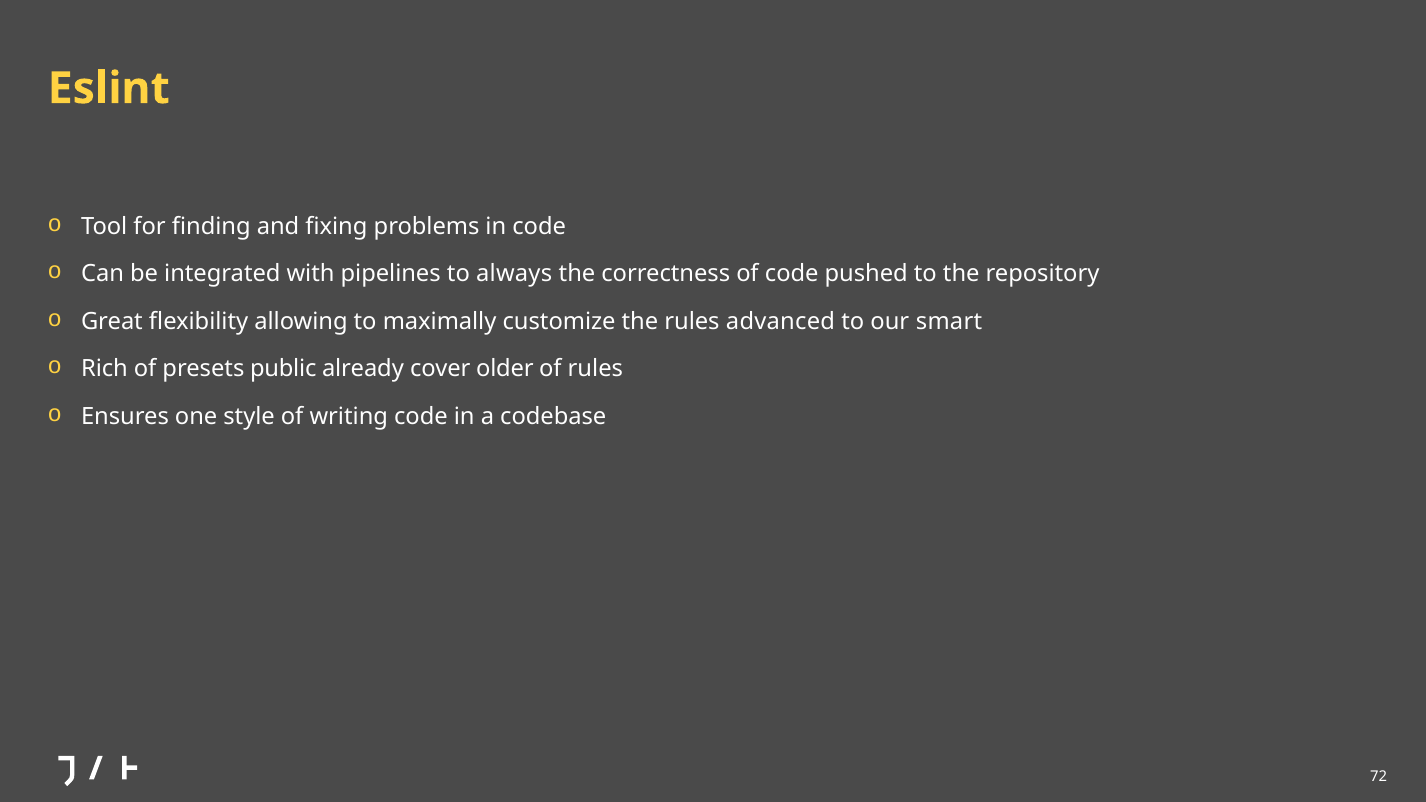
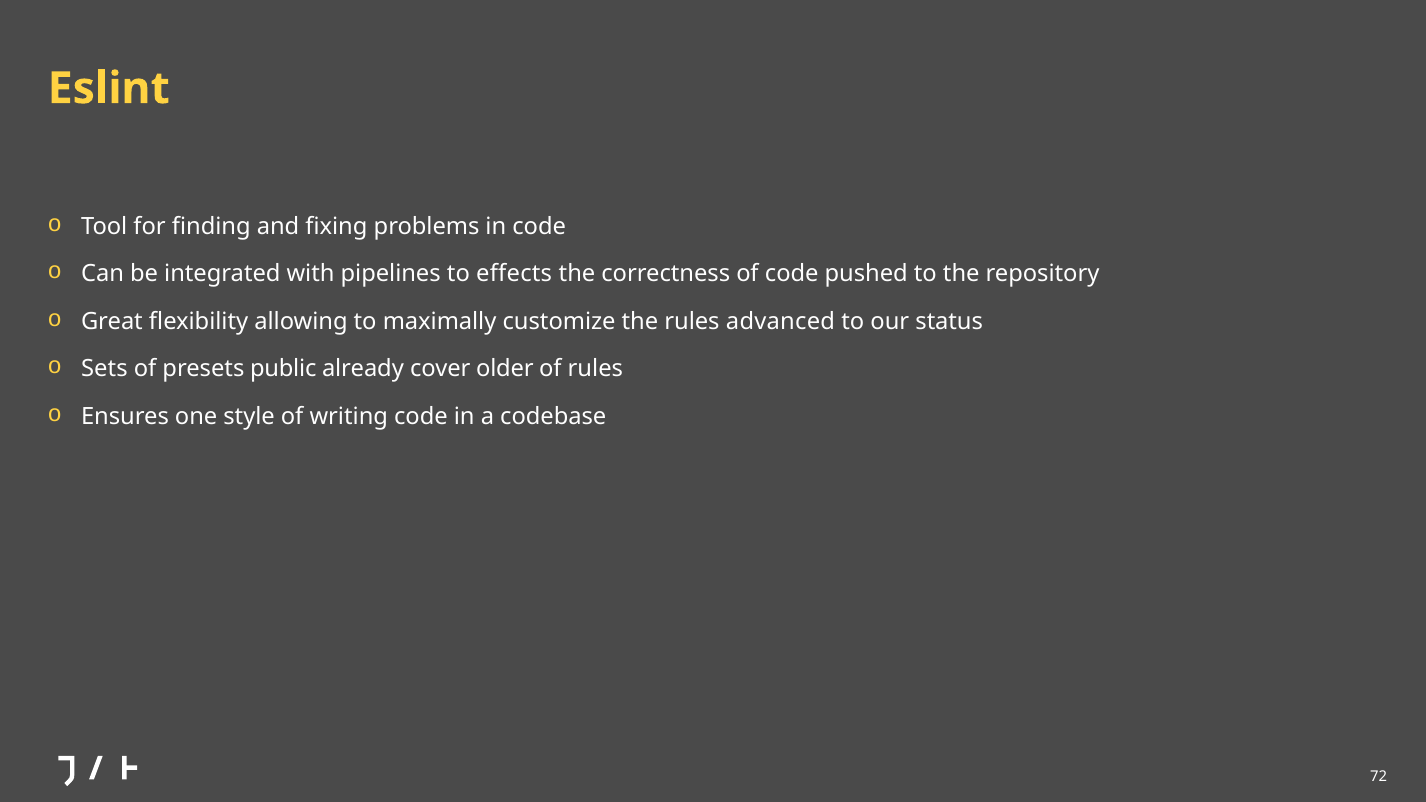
always: always -> effects
smart: smart -> status
Rich: Rich -> Sets
